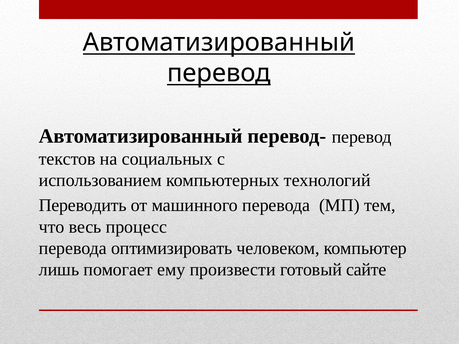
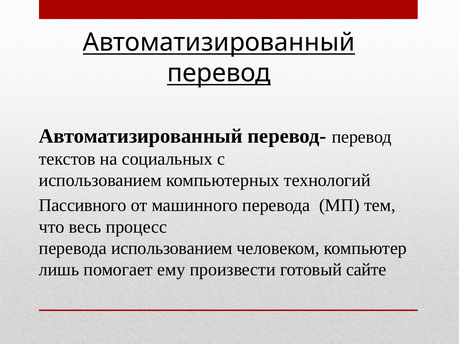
Переводить: Переводить -> Пассивного
перевода оптимизировать: оптимизировать -> использованием
